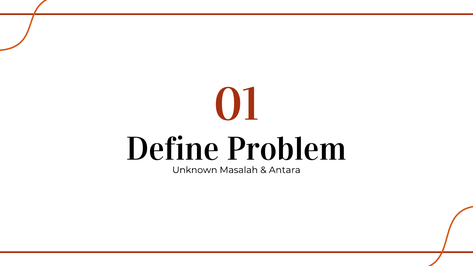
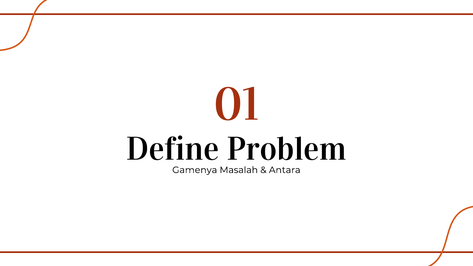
Unknown: Unknown -> Gamenya
